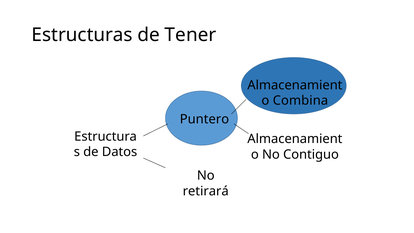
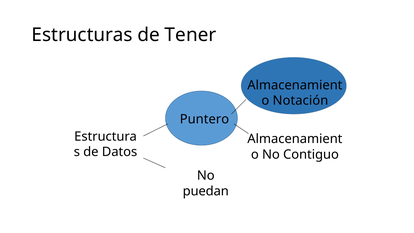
Combina: Combina -> Notación
retirará: retirará -> puedan
